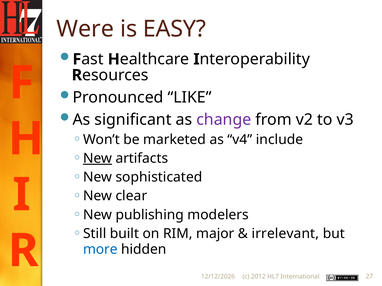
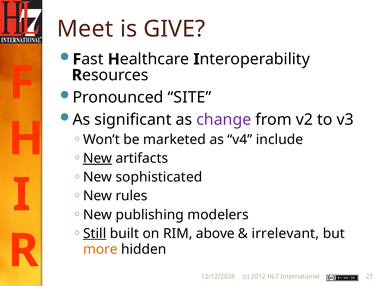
Were: Were -> Meet
EASY: EASY -> GIVE
LIKE: LIKE -> SITE
clear: clear -> rules
Still underline: none -> present
major: major -> above
more colour: blue -> orange
